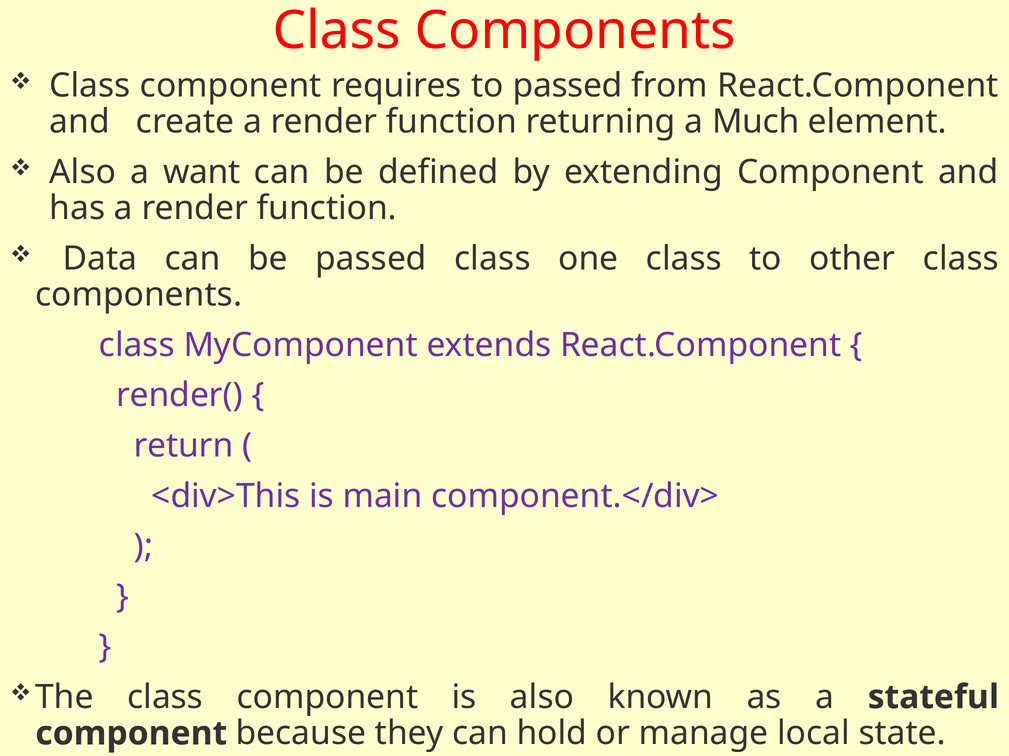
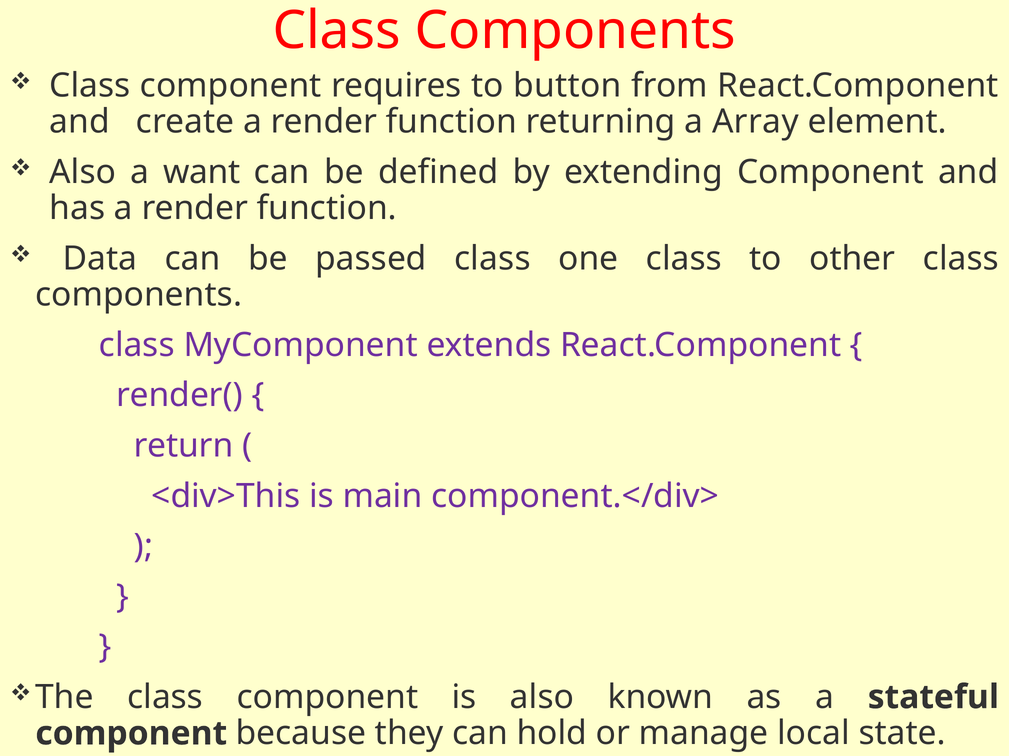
to passed: passed -> button
Much: Much -> Array
